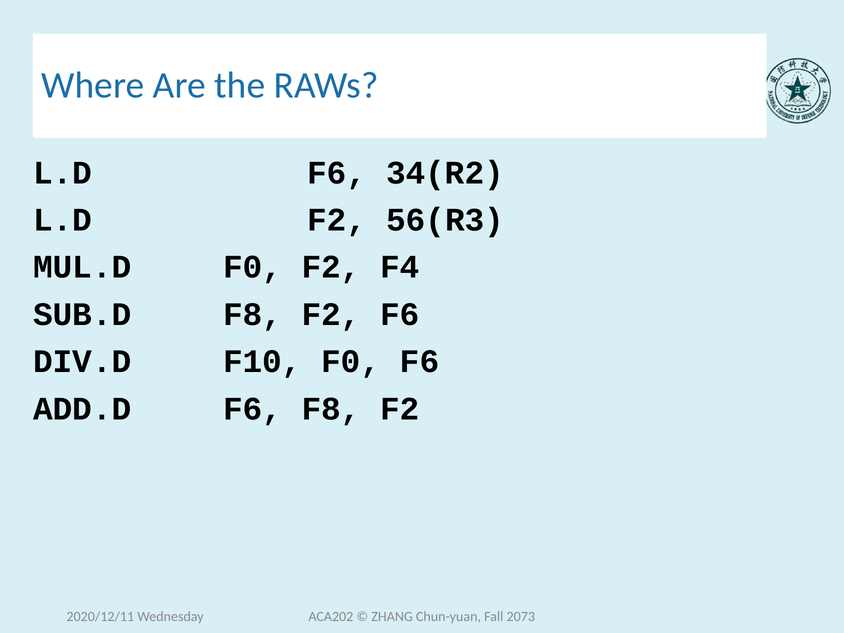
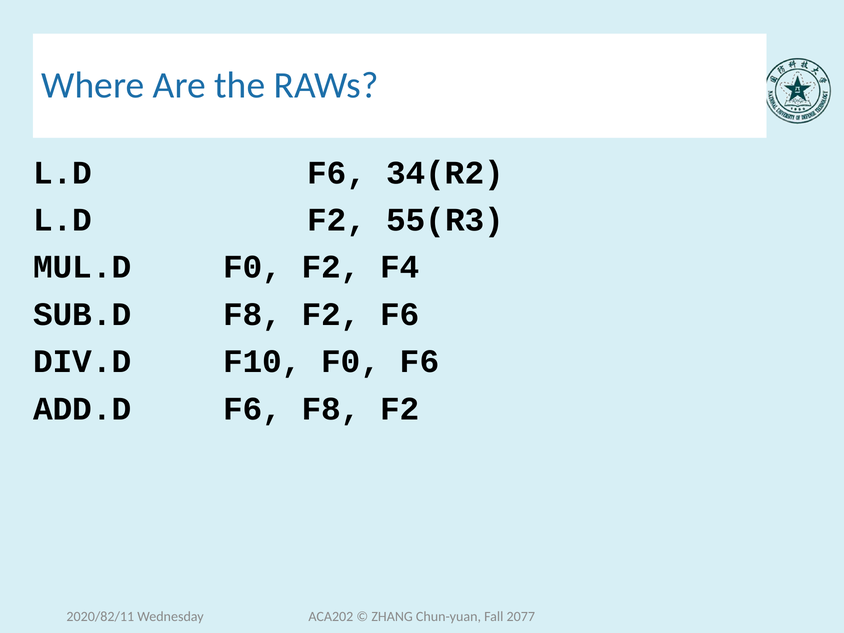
56(R3: 56(R3 -> 55(R3
2073: 2073 -> 2077
2020/12/11: 2020/12/11 -> 2020/82/11
